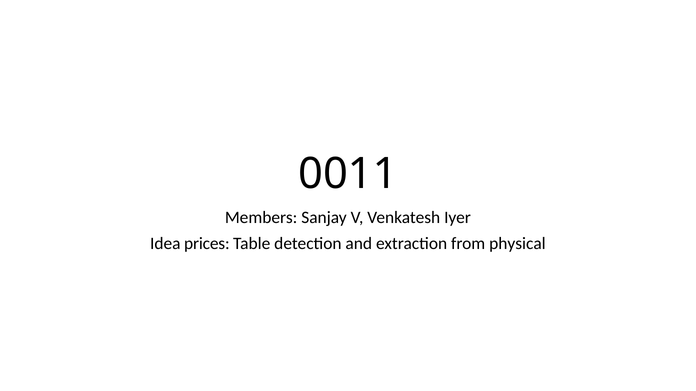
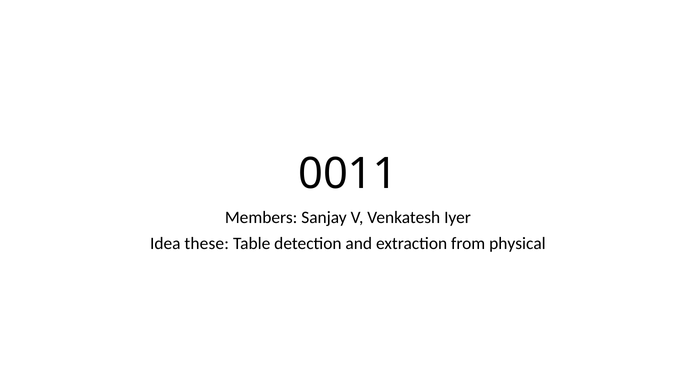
prices: prices -> these
